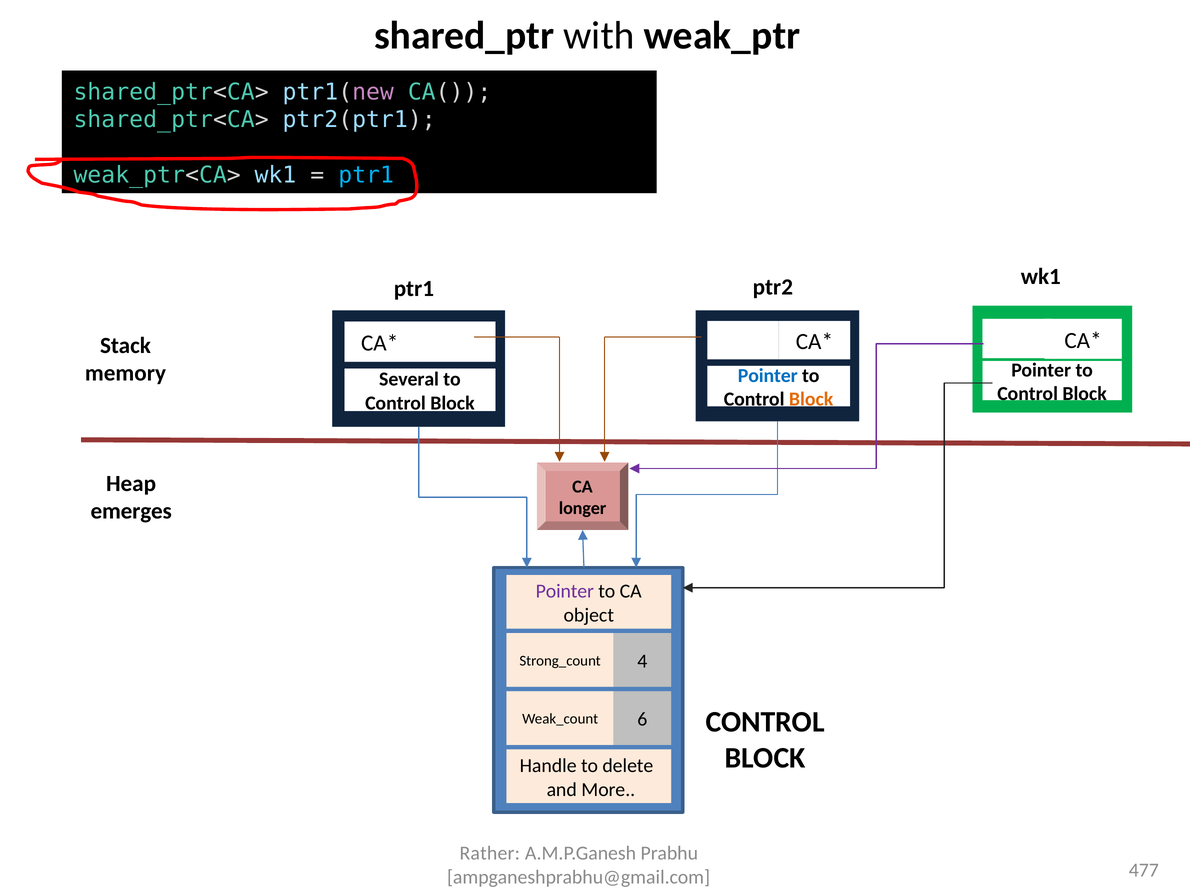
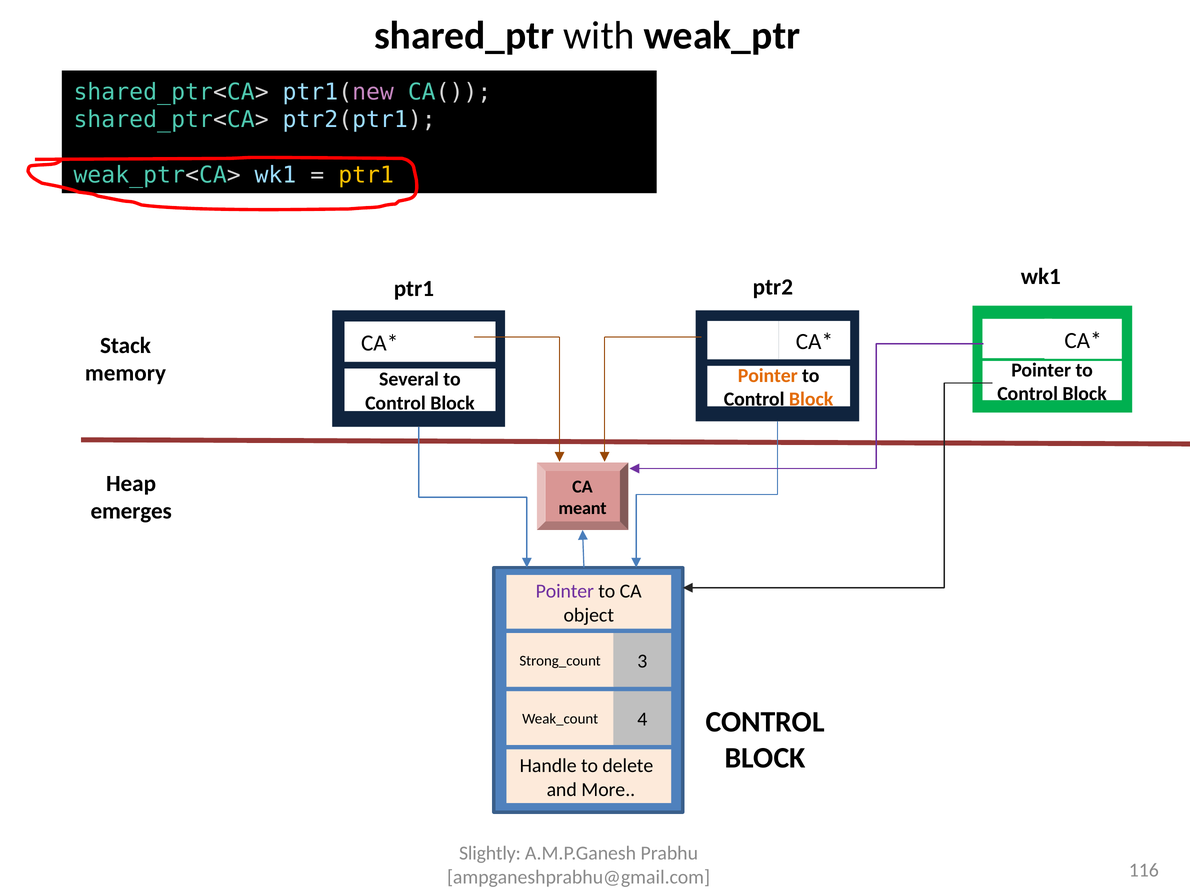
ptr1 at (366, 175) colour: light blue -> yellow
Pointer at (768, 376) colour: blue -> orange
longer: longer -> meant
4: 4 -> 3
6: 6 -> 4
Rather: Rather -> Slightly
477: 477 -> 116
